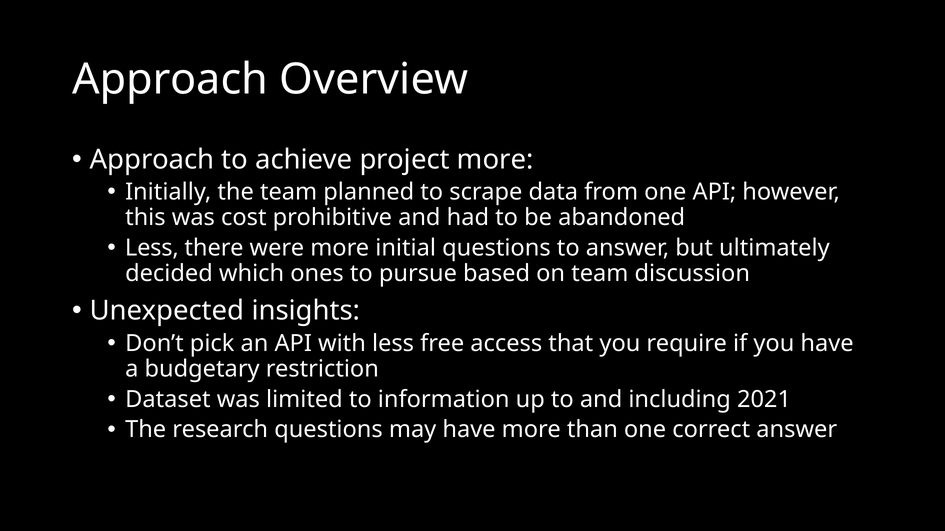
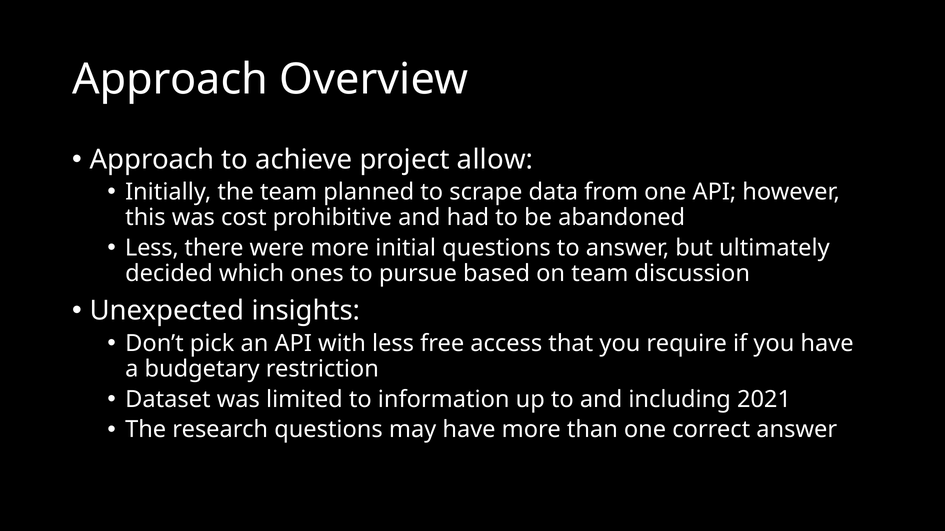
project more: more -> allow
